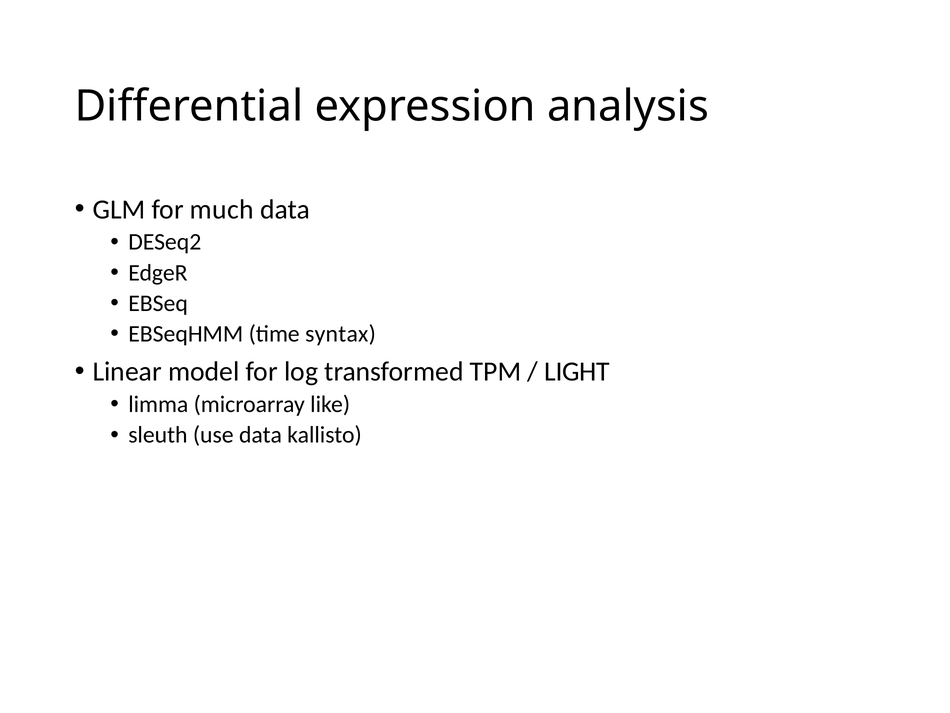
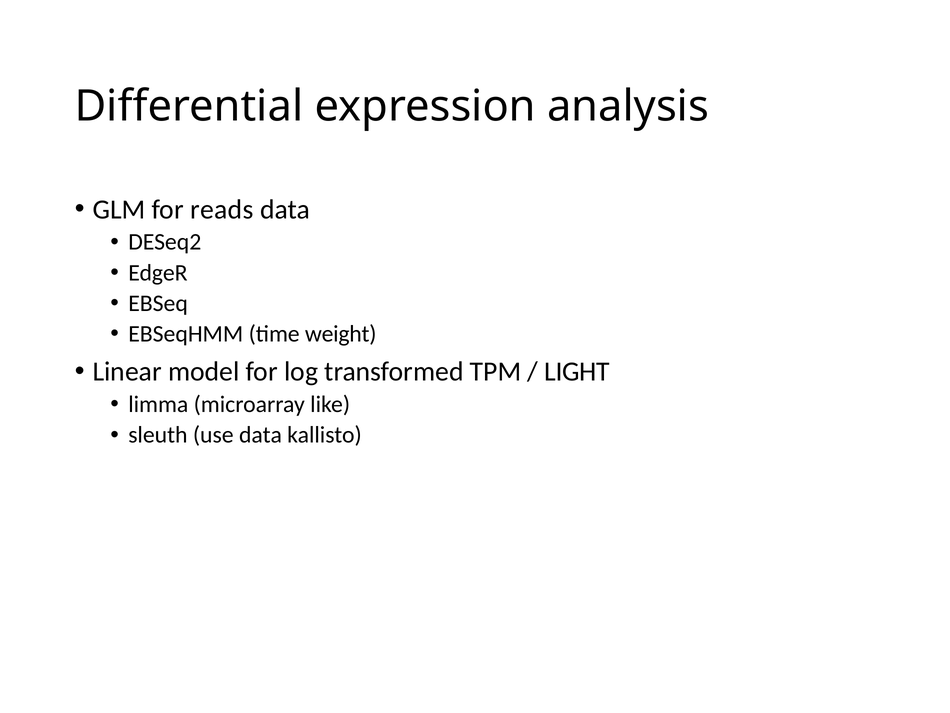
much: much -> reads
syntax: syntax -> weight
